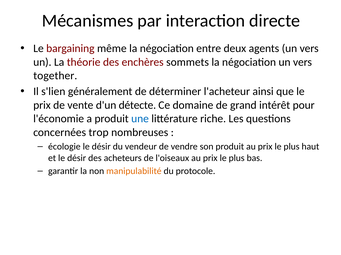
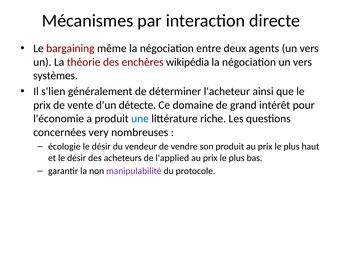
sommets: sommets -> wikipédia
together: together -> systèmes
trop: trop -> very
l'oiseaux: l'oiseaux -> l'applied
manipulabilité colour: orange -> purple
